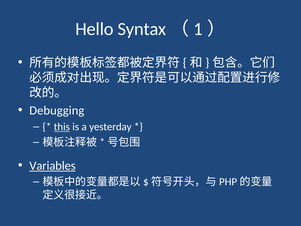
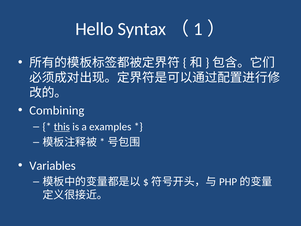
Debugging: Debugging -> Combining
yesterday: yesterday -> examples
Variables underline: present -> none
